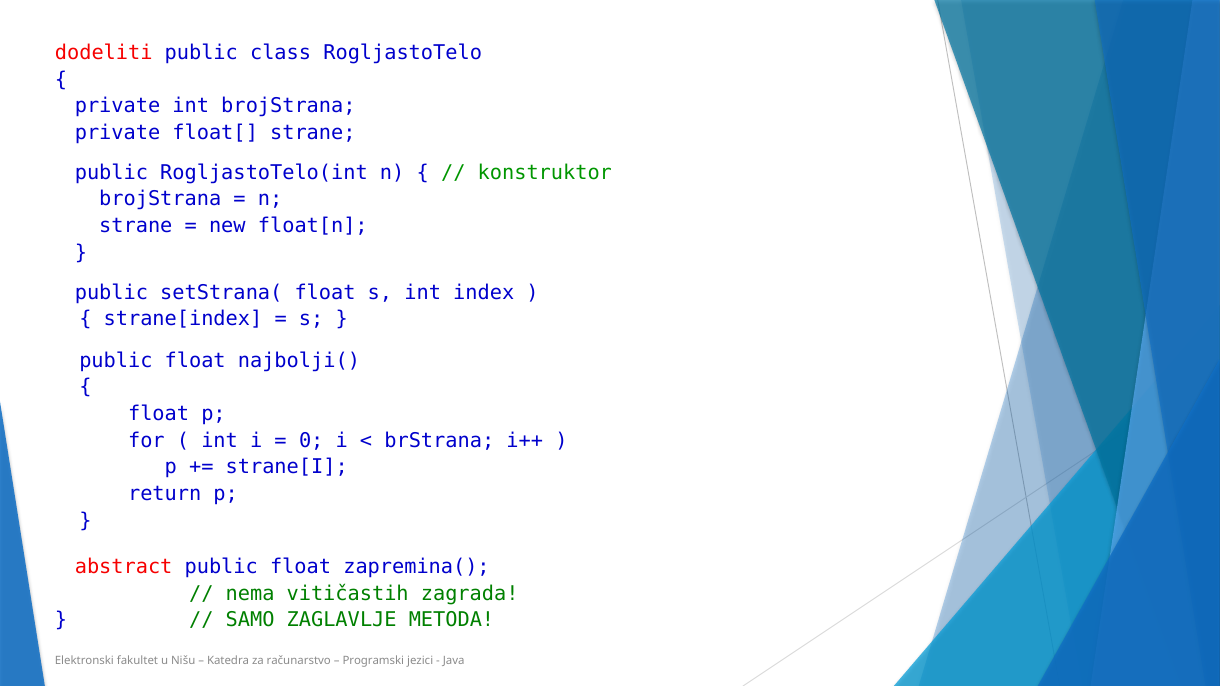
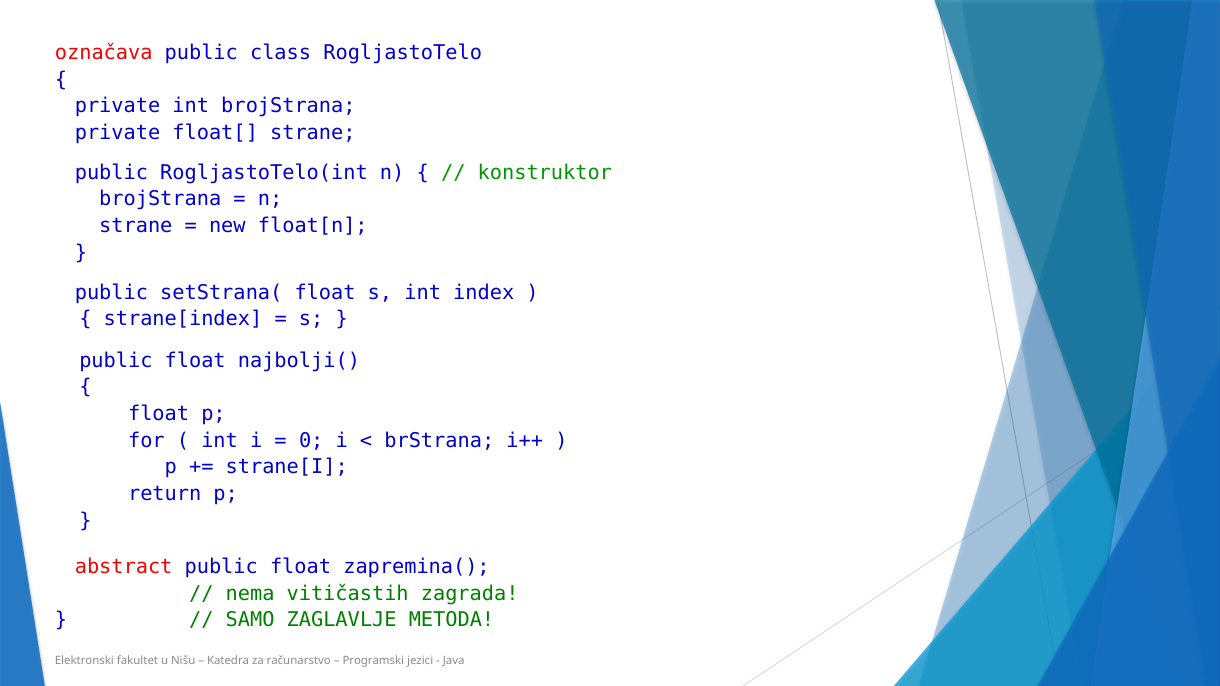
dodeliti: dodeliti -> označava
